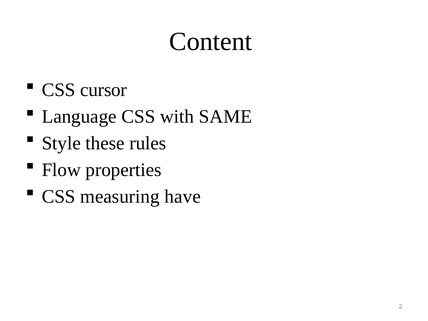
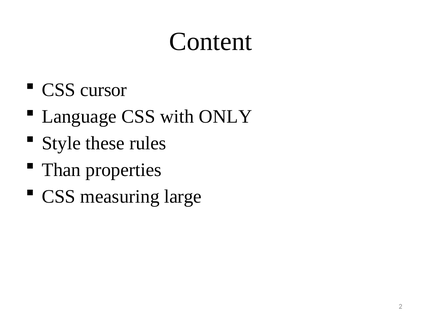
SAME: SAME -> ONLY
Flow: Flow -> Than
have: have -> large
